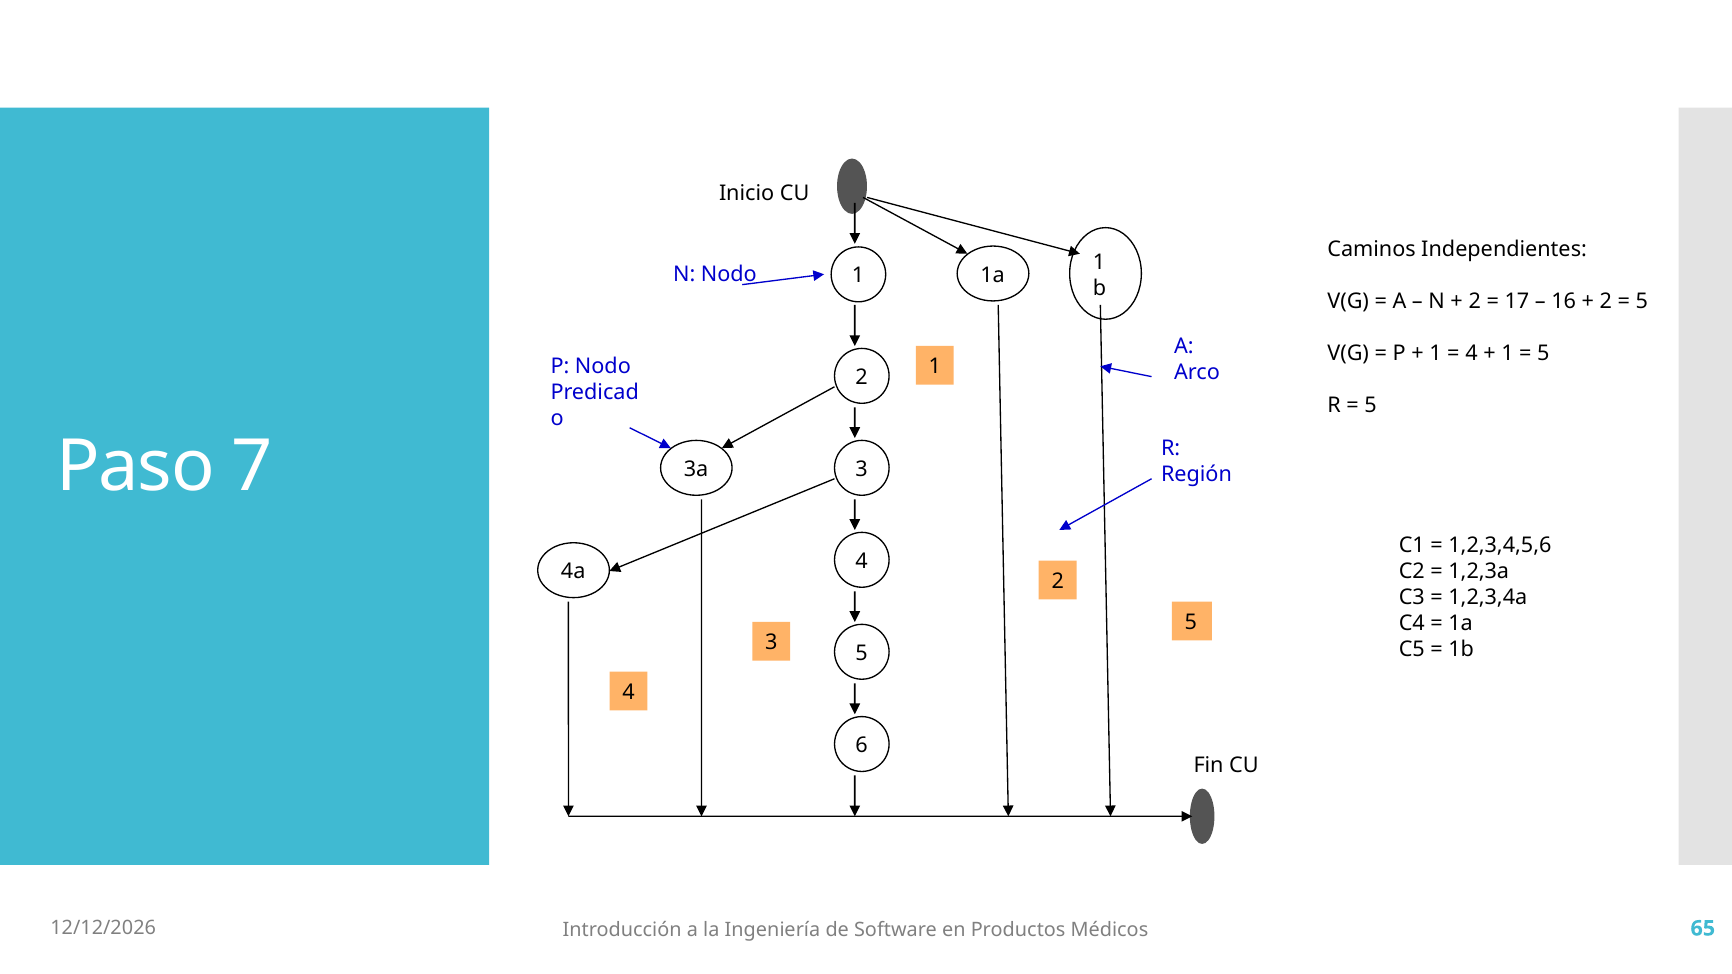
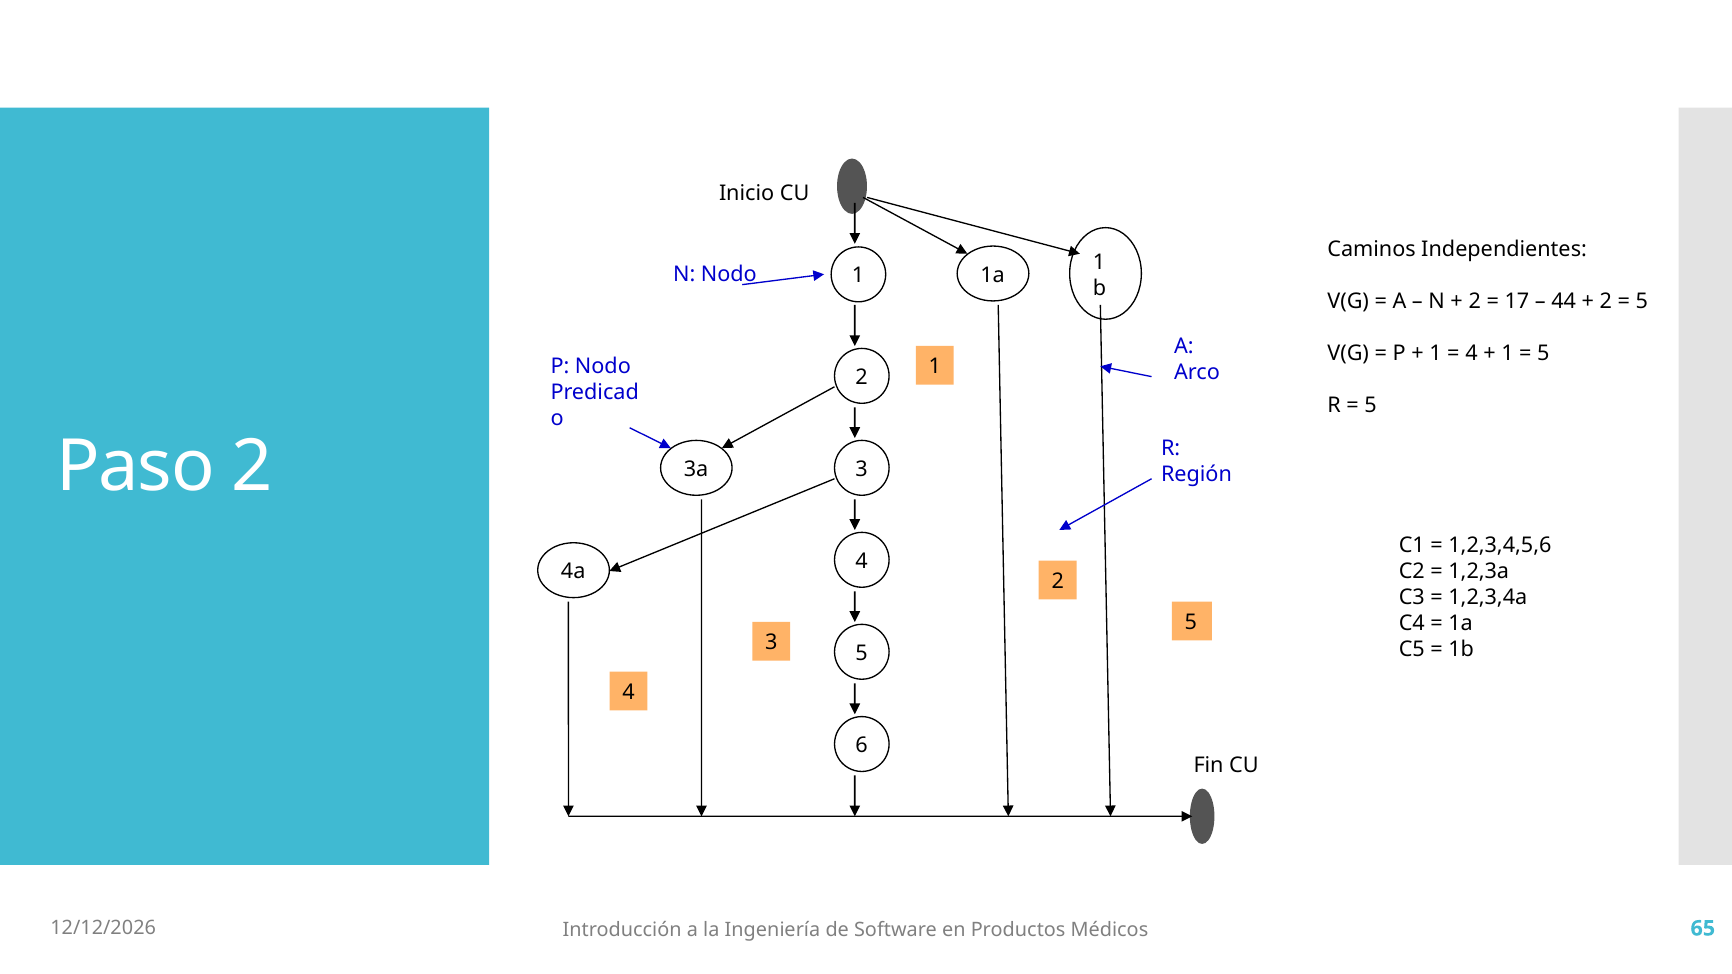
16: 16 -> 44
Paso 7: 7 -> 2
